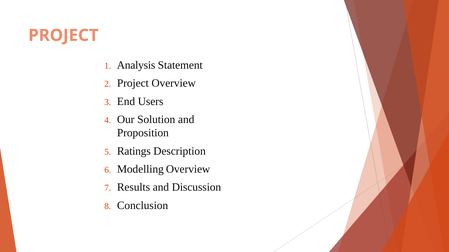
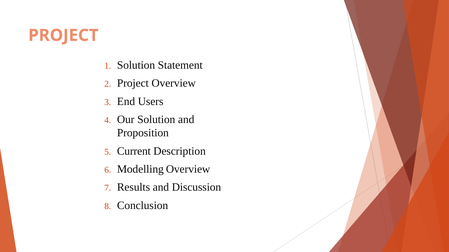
Analysis at (136, 65): Analysis -> Solution
Ratings: Ratings -> Current
